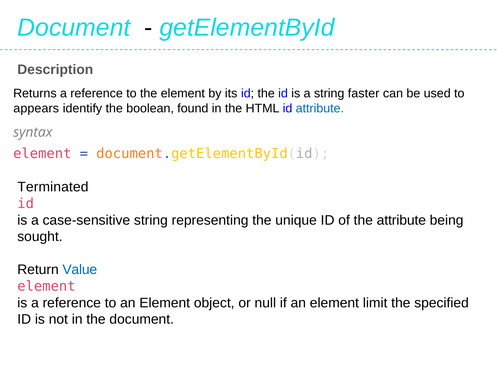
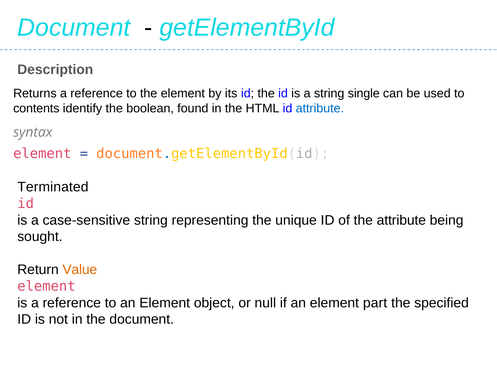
faster: faster -> single
appears: appears -> contents
Value colour: blue -> orange
limit: limit -> part
